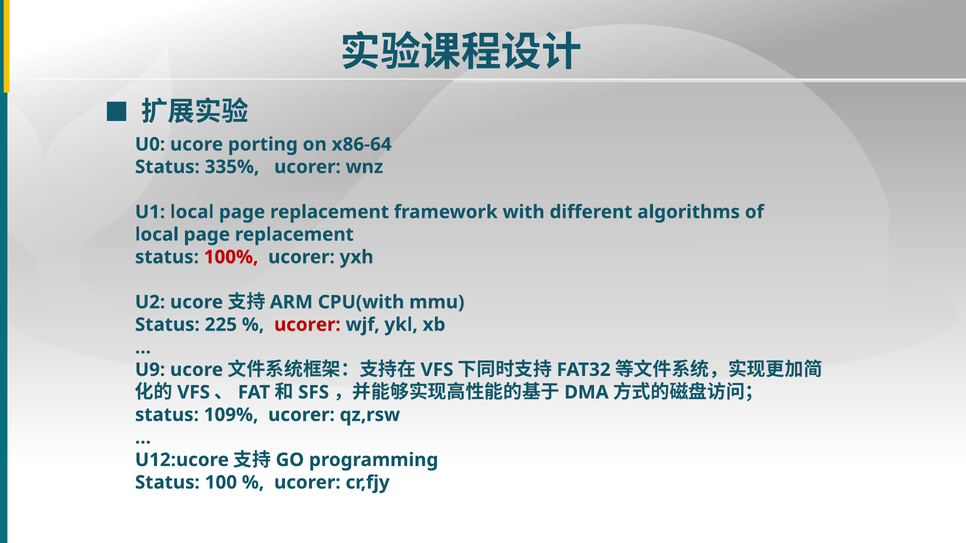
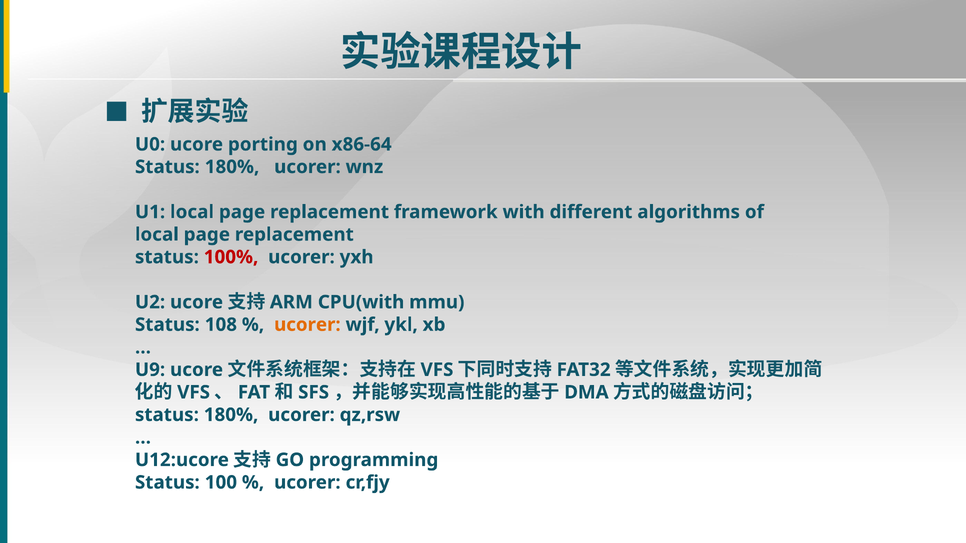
335% at (232, 167): 335% -> 180%
225: 225 -> 108
ucorer at (307, 325) colour: red -> orange
109% at (231, 415): 109% -> 180%
